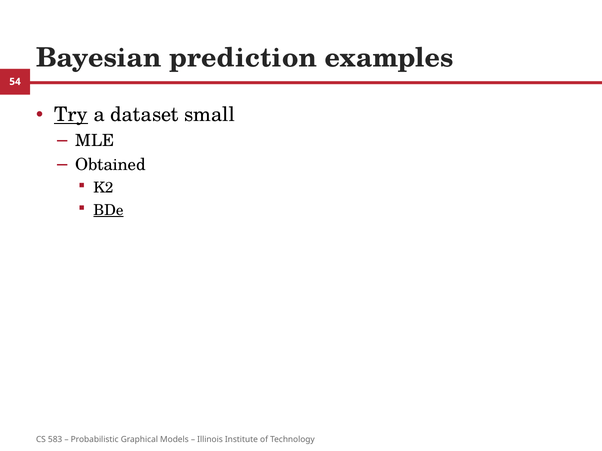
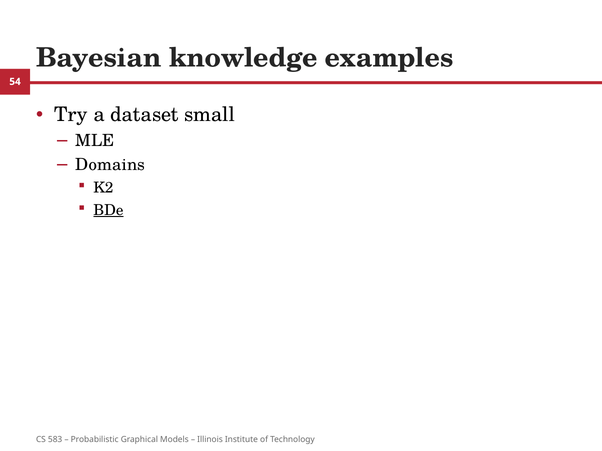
prediction: prediction -> knowledge
Try underline: present -> none
Obtained: Obtained -> Domains
